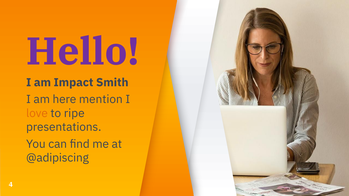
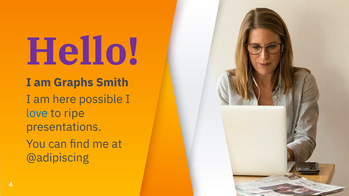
Impact: Impact -> Graphs
mention: mention -> possible
love colour: orange -> blue
